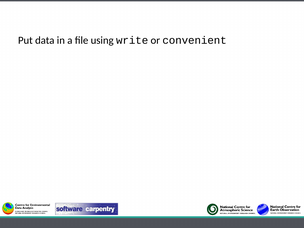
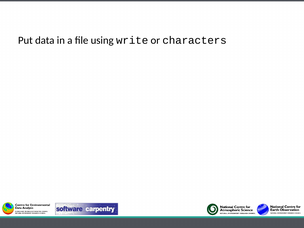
convenient: convenient -> characters
